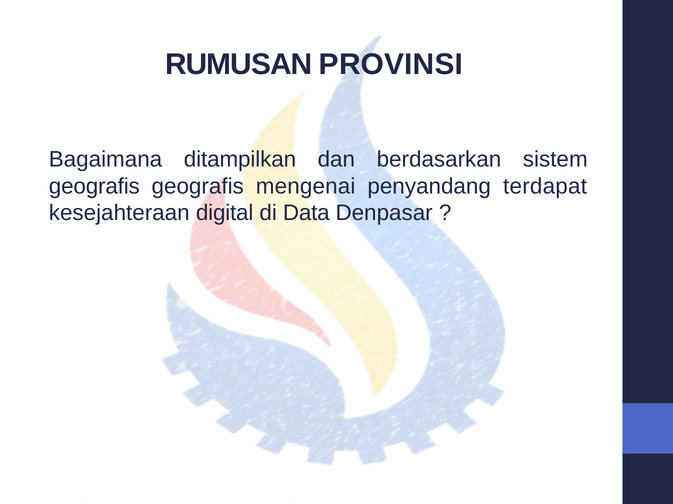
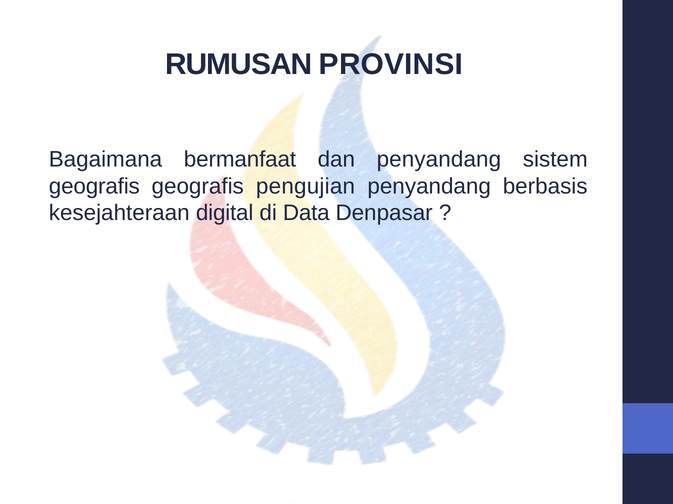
ditampilkan: ditampilkan -> bermanfaat
dan berdasarkan: berdasarkan -> penyandang
mengenai: mengenai -> pengujian
terdapat: terdapat -> berbasis
